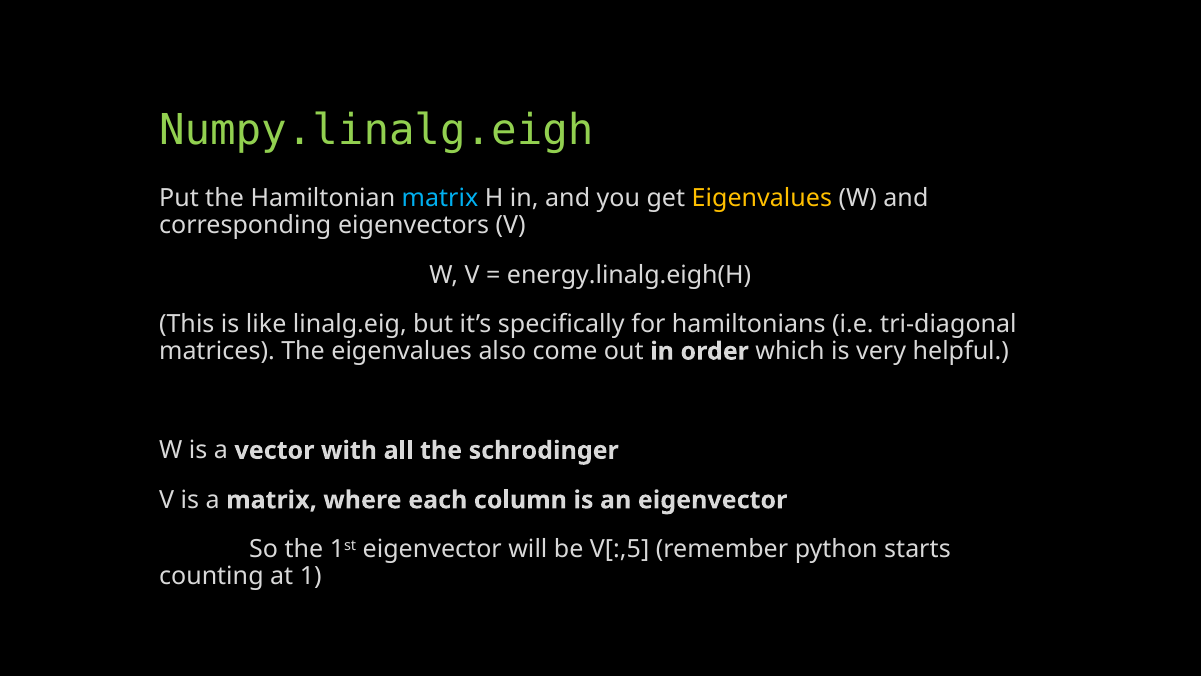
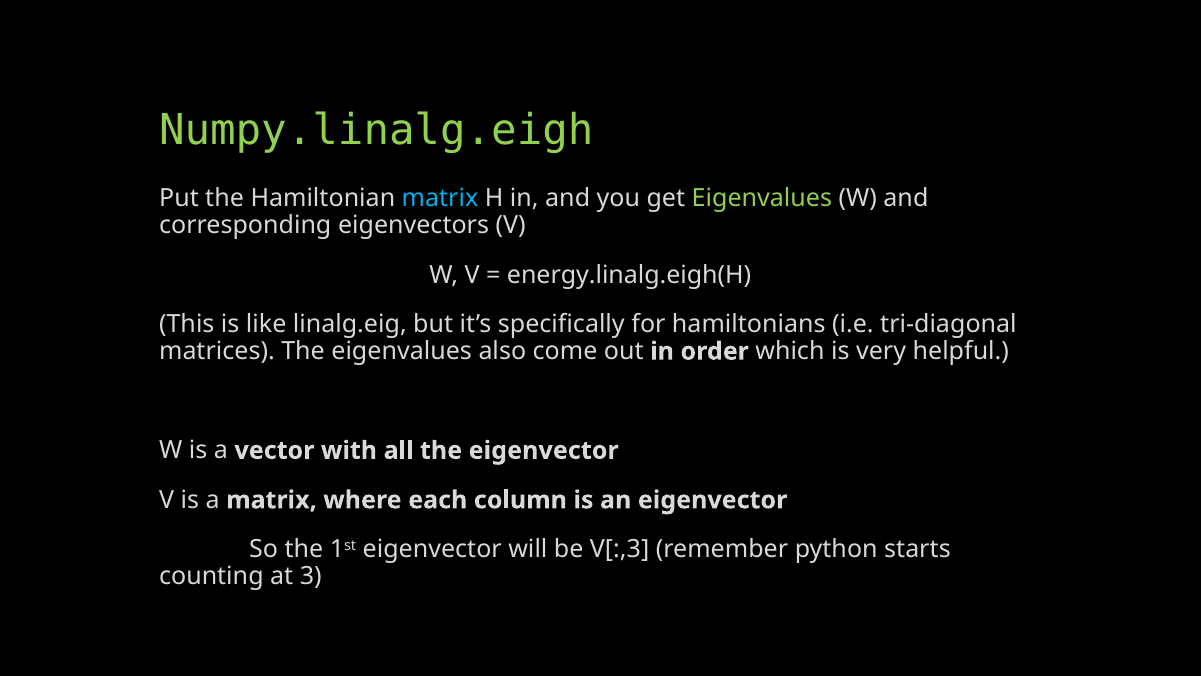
Eigenvalues at (762, 198) colour: yellow -> light green
the schrodinger: schrodinger -> eigenvector
V[:,5: V[:,5 -> V[:,3
1: 1 -> 3
